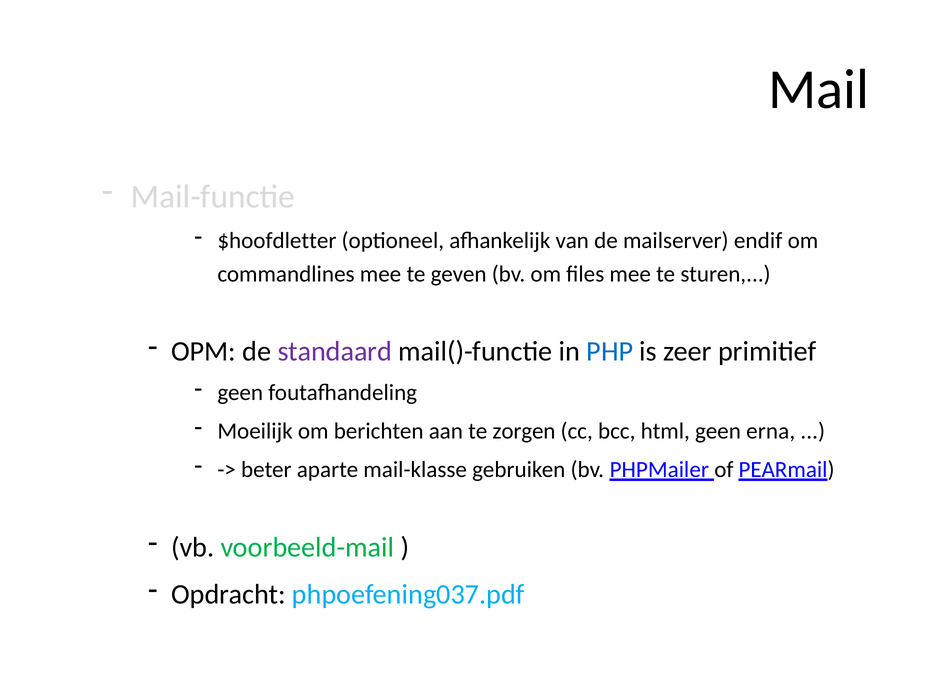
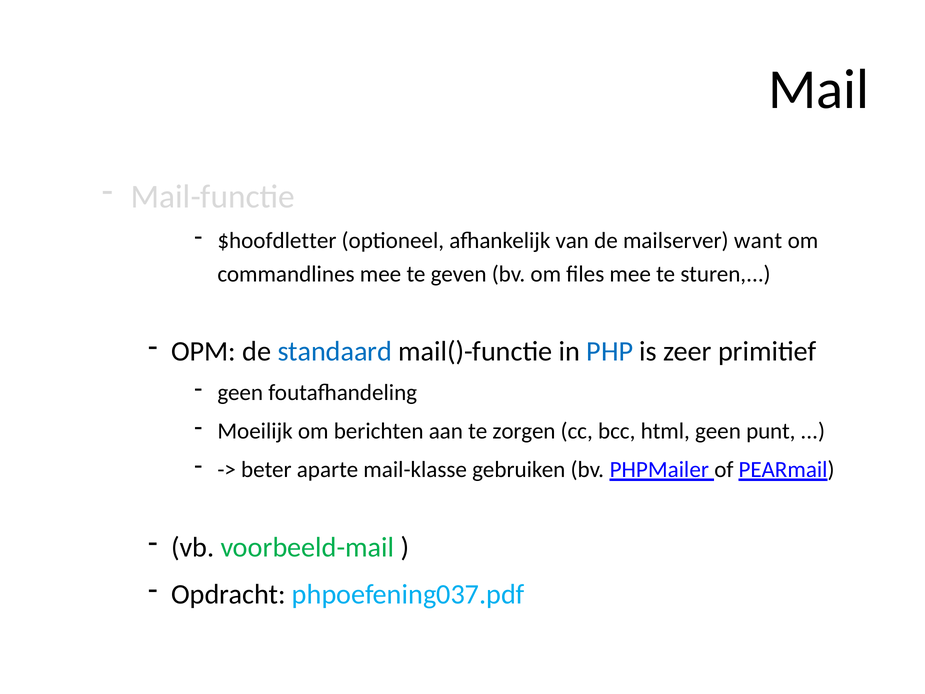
endif: endif -> want
standaard colour: purple -> blue
erna: erna -> punt
